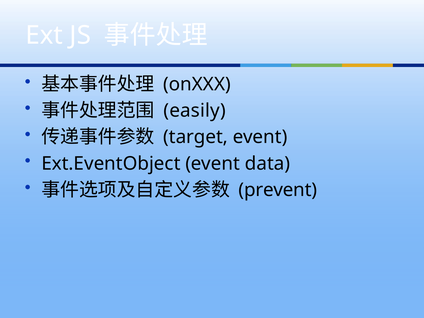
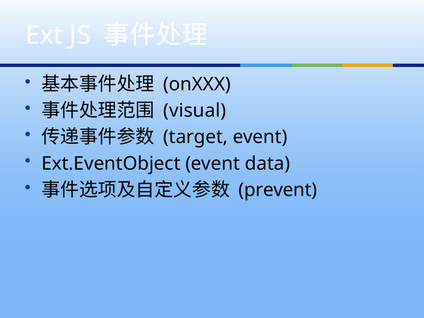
easily: easily -> visual
